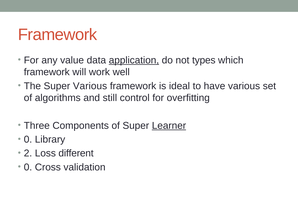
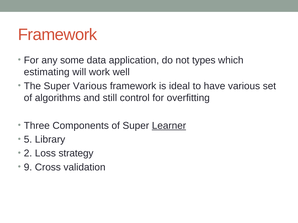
value: value -> some
application underline: present -> none
framework at (47, 72): framework -> estimating
0 at (28, 140): 0 -> 5
different: different -> strategy
0 at (28, 168): 0 -> 9
